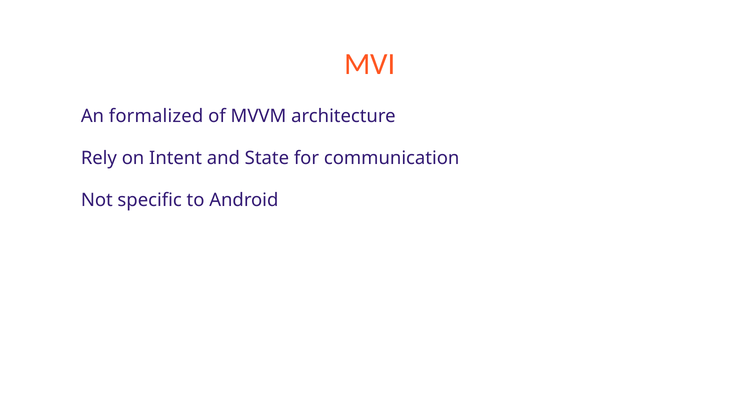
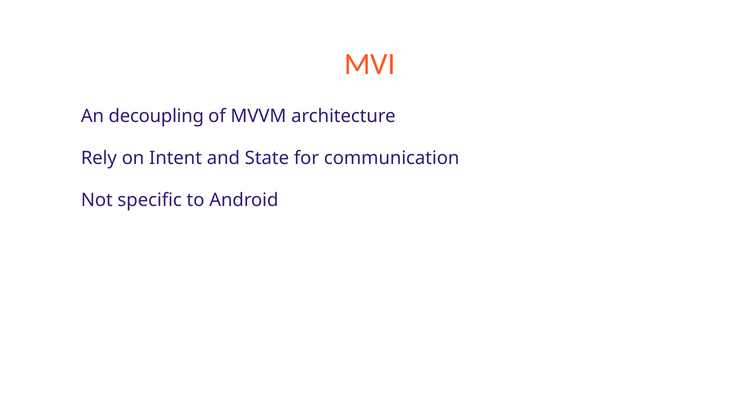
formalized: formalized -> decoupling
